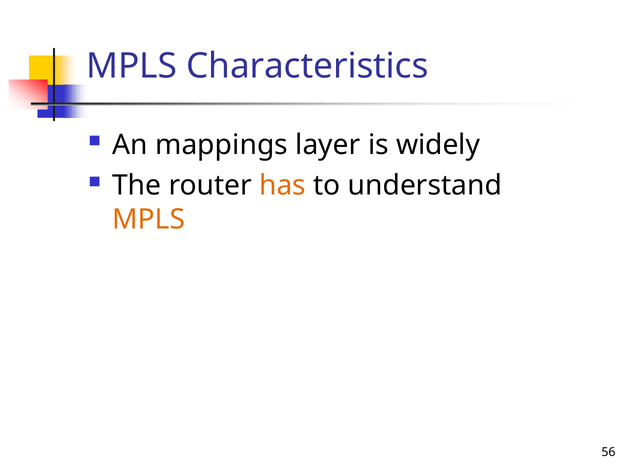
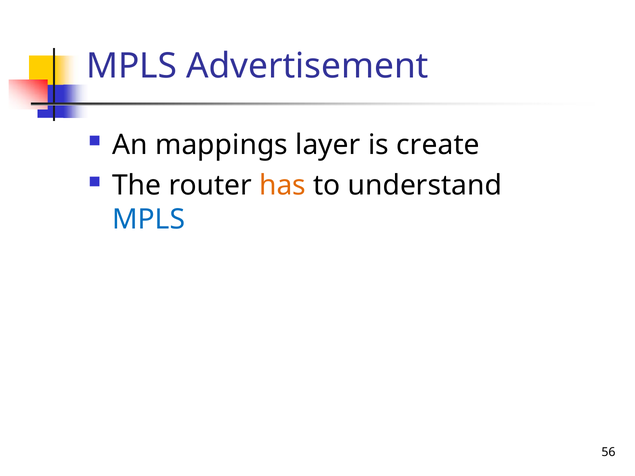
Characteristics: Characteristics -> Advertisement
widely: widely -> create
MPLS at (149, 220) colour: orange -> blue
